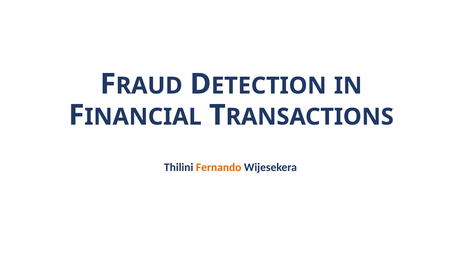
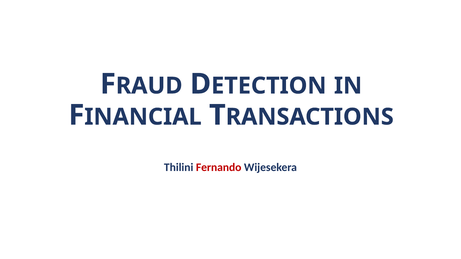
Fernando colour: orange -> red
